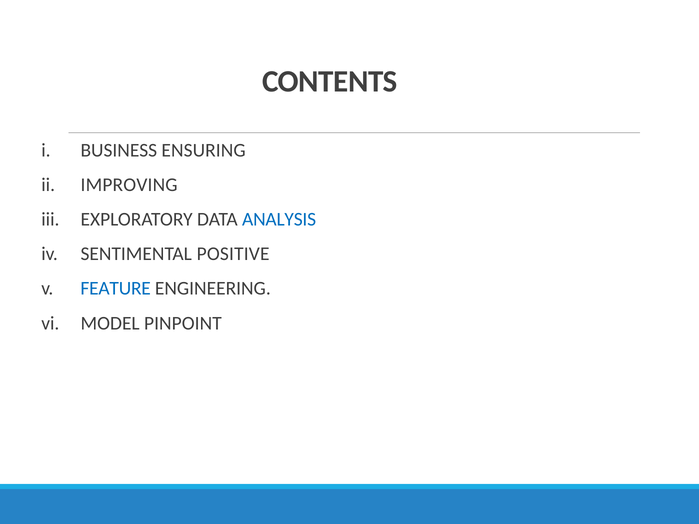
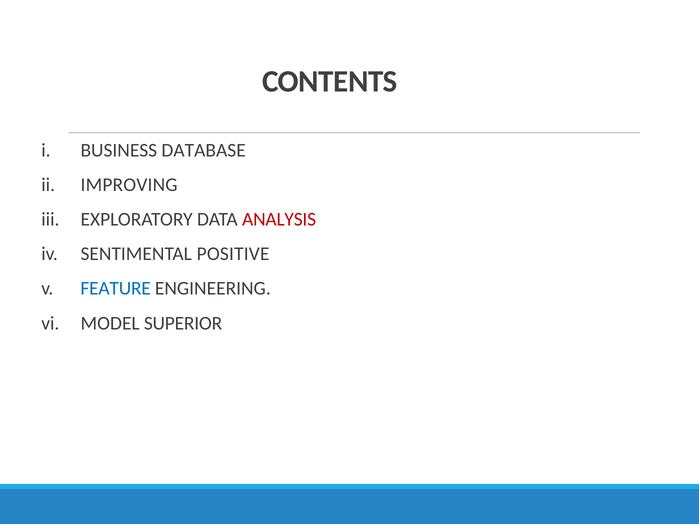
ENSURING: ENSURING -> DATABASE
ANALYSIS colour: blue -> red
PINPOINT: PINPOINT -> SUPERIOR
